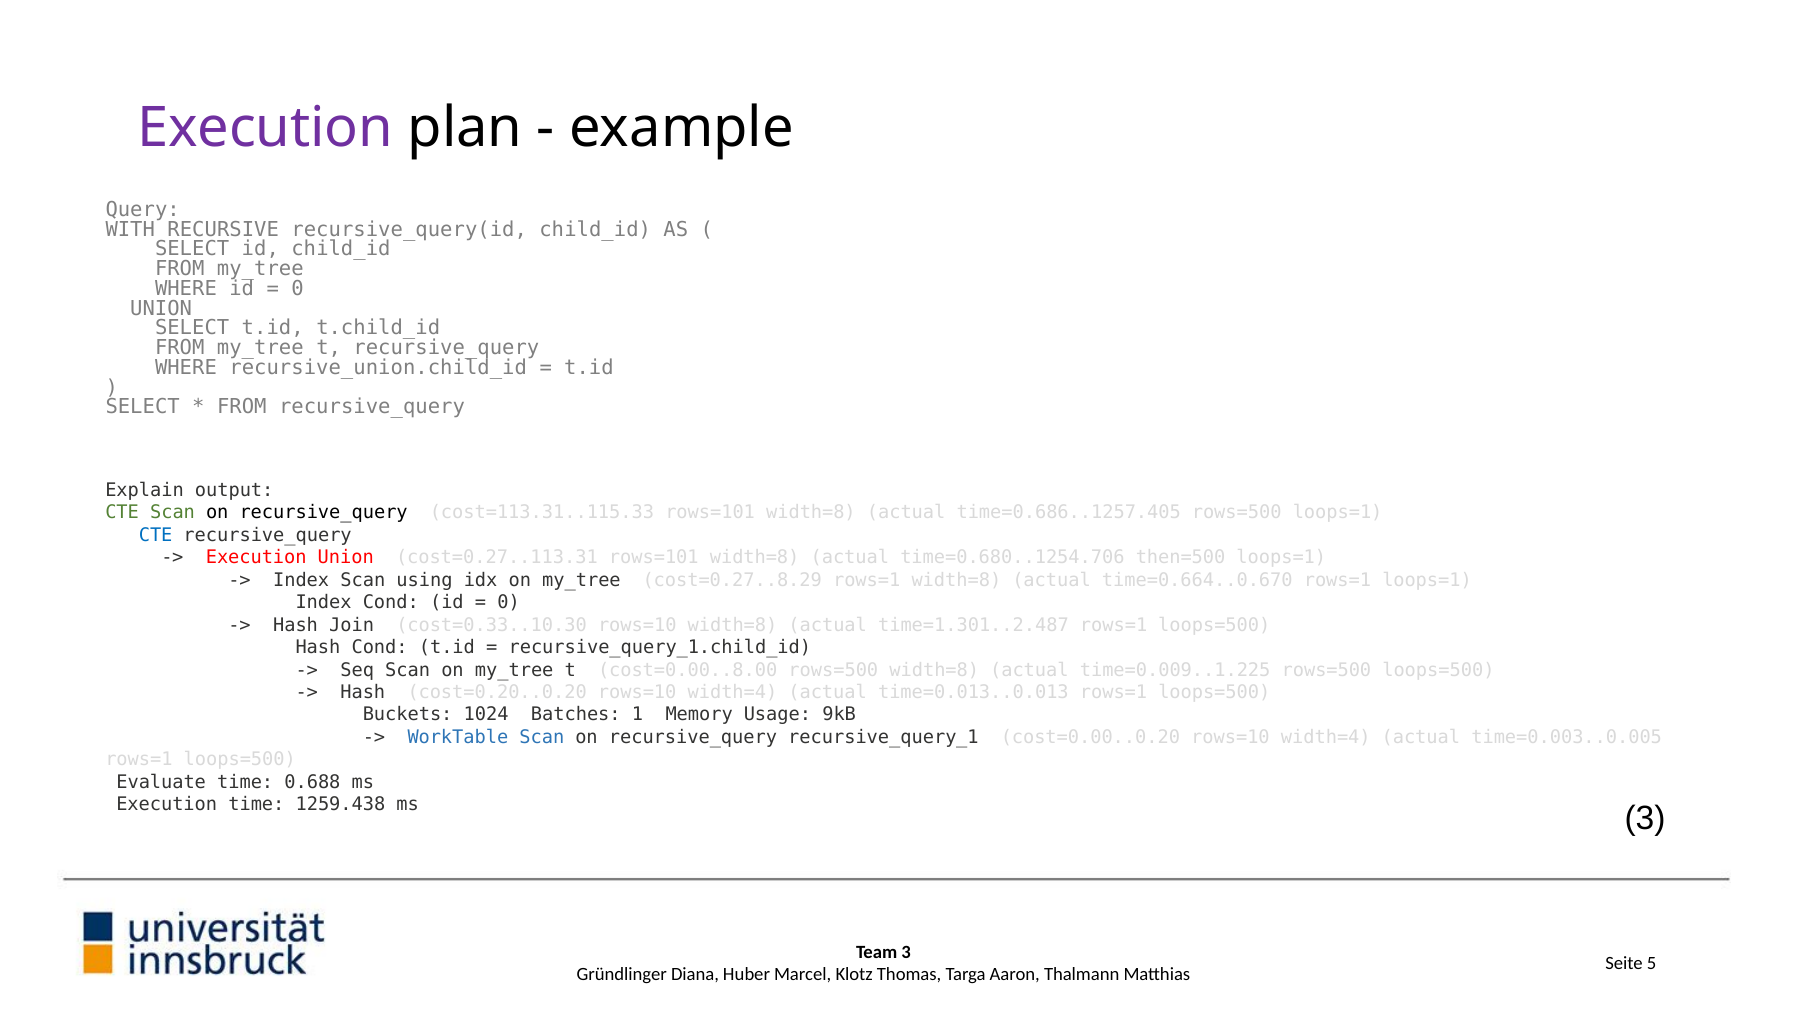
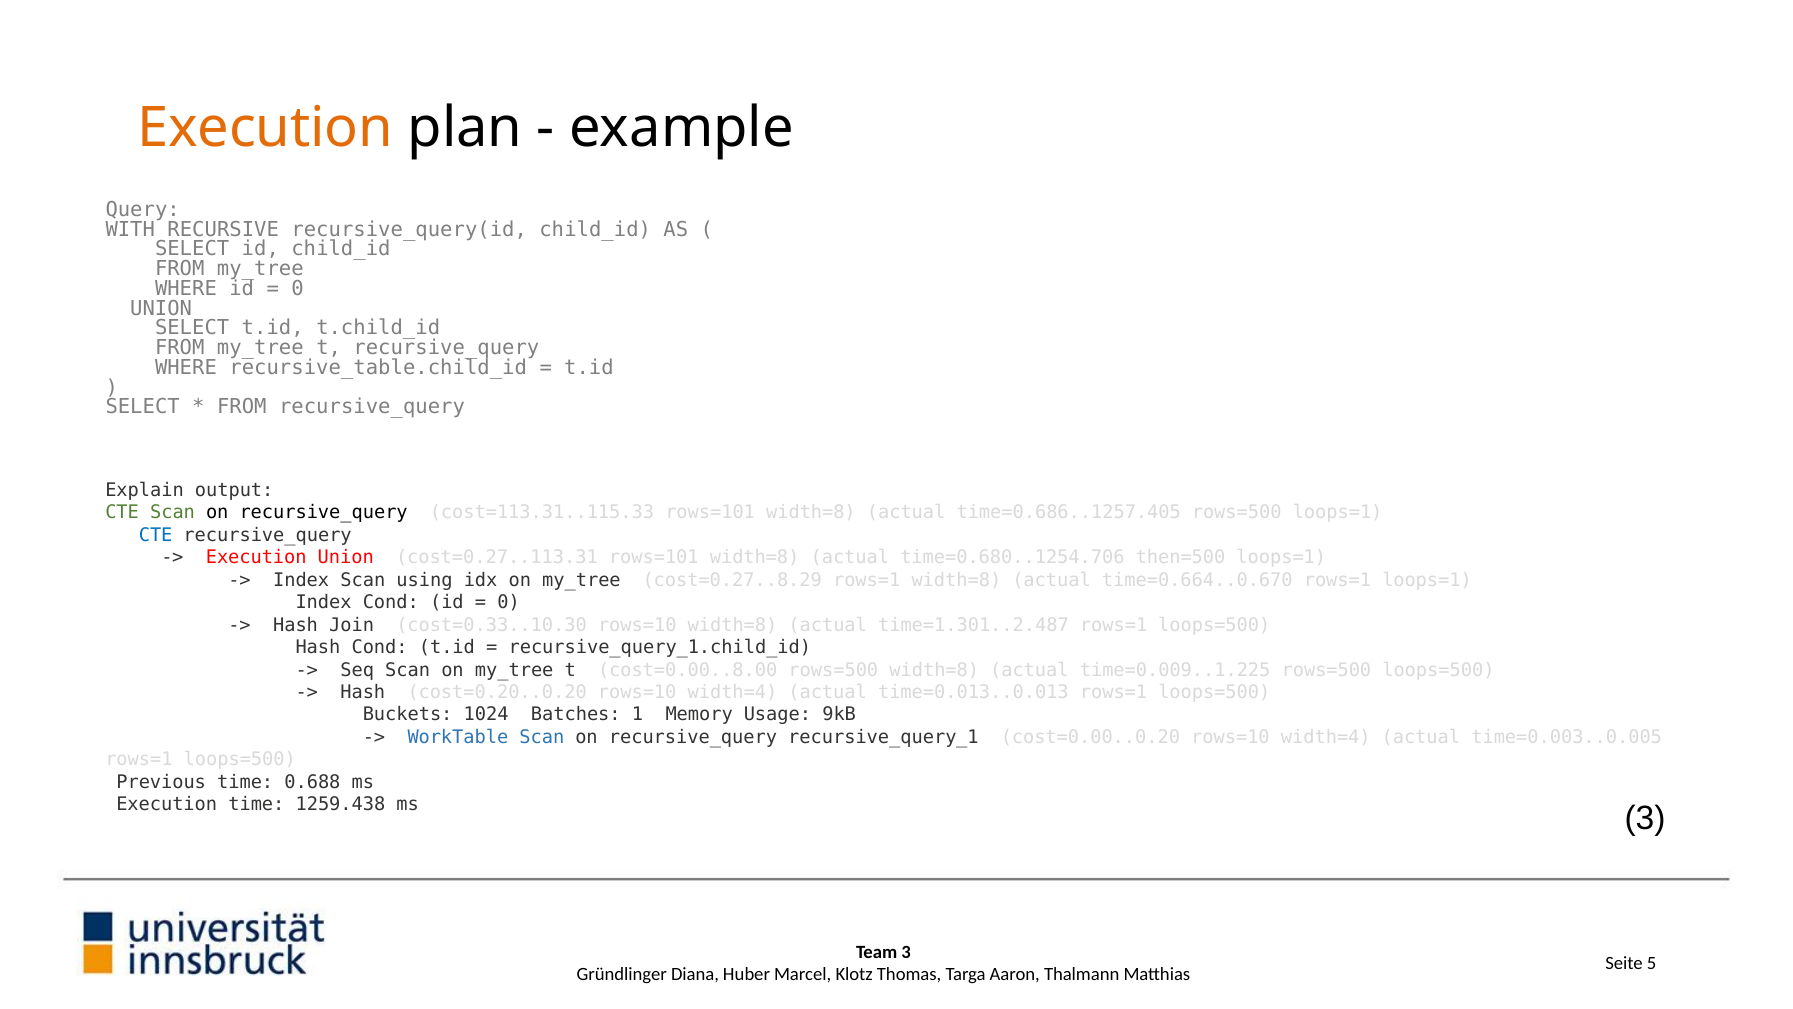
Execution at (265, 128) colour: purple -> orange
recursive_union.child_id: recursive_union.child_id -> recursive_table.child_id
Evaluate: Evaluate -> Previous
